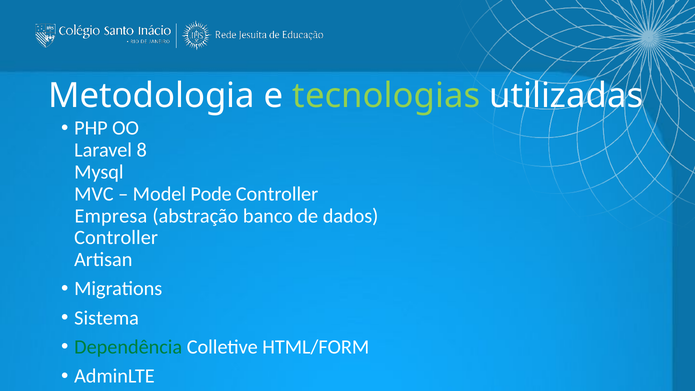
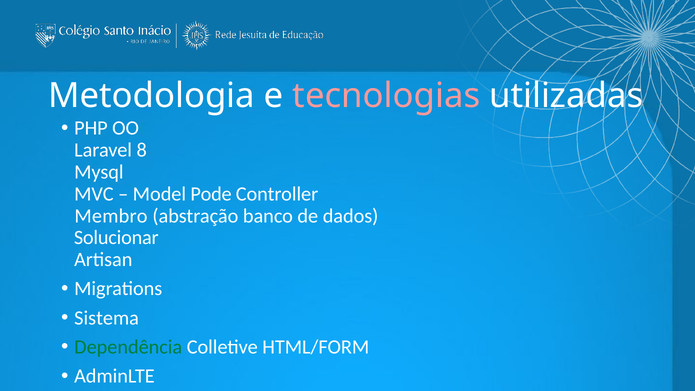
tecnologias colour: light green -> pink
Empresa: Empresa -> Membro
Controller at (116, 238): Controller -> Solucionar
